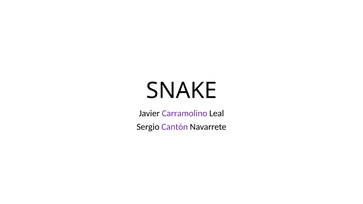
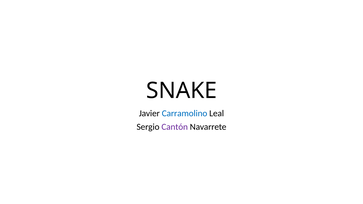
Carramolino colour: purple -> blue
